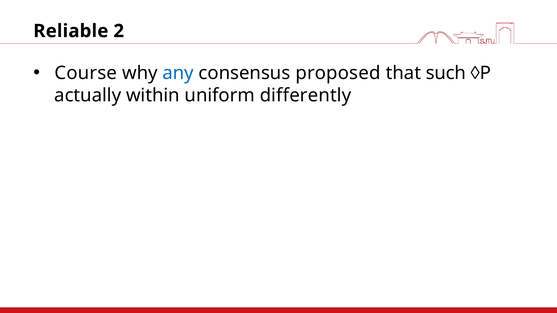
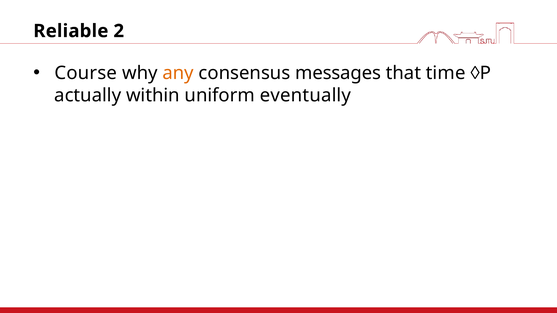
any colour: blue -> orange
proposed: proposed -> messages
such: such -> time
differently: differently -> eventually
